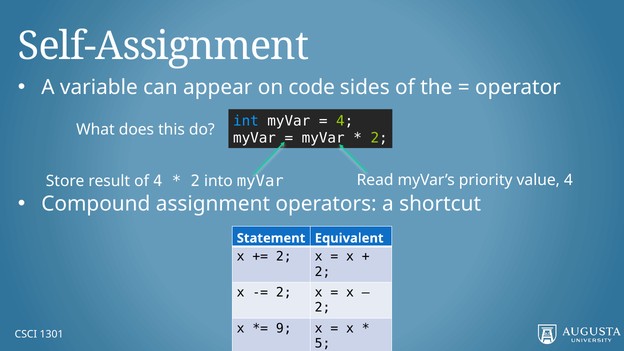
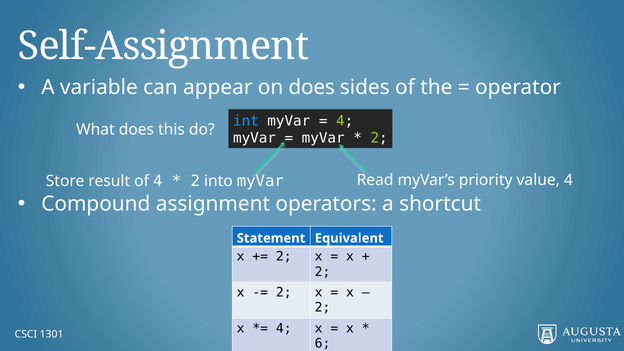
on code: code -> does
9 at (284, 329): 9 -> 4
5: 5 -> 6
